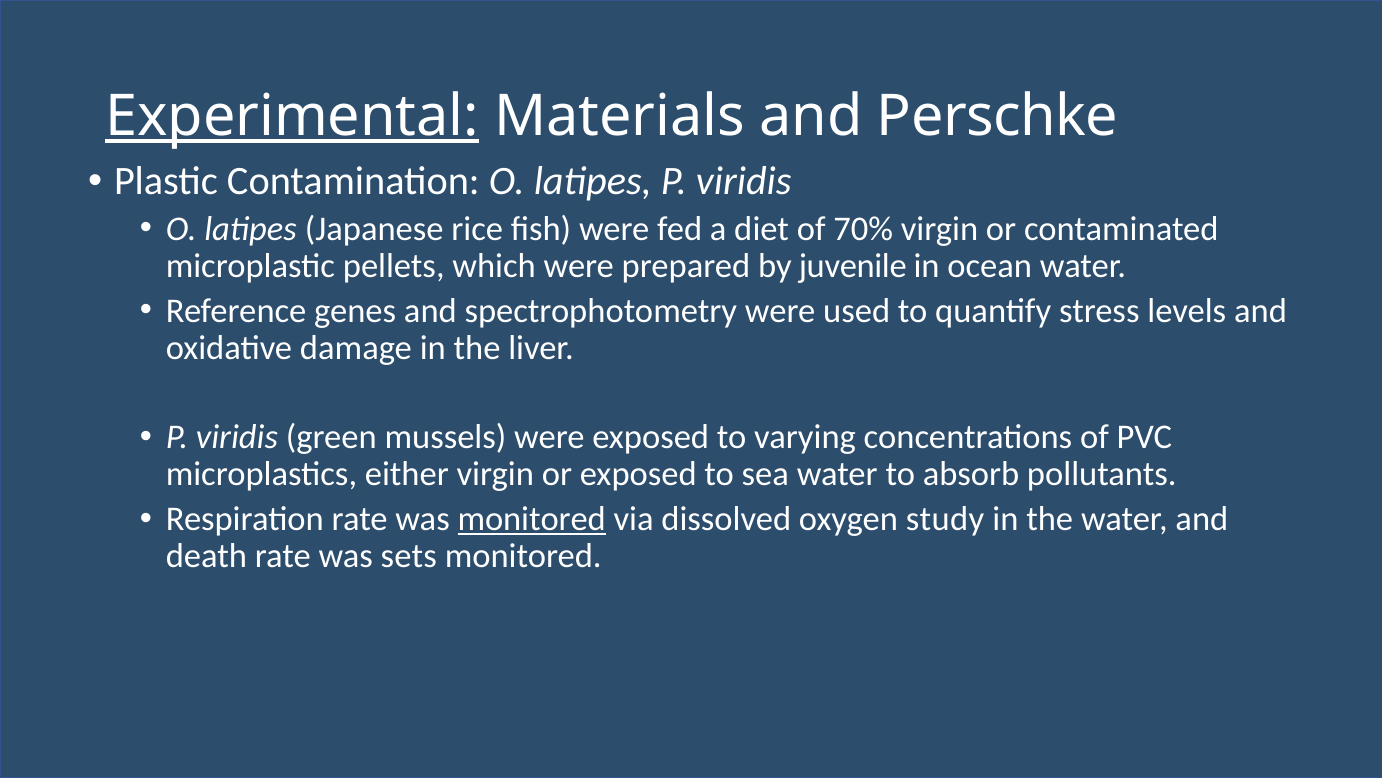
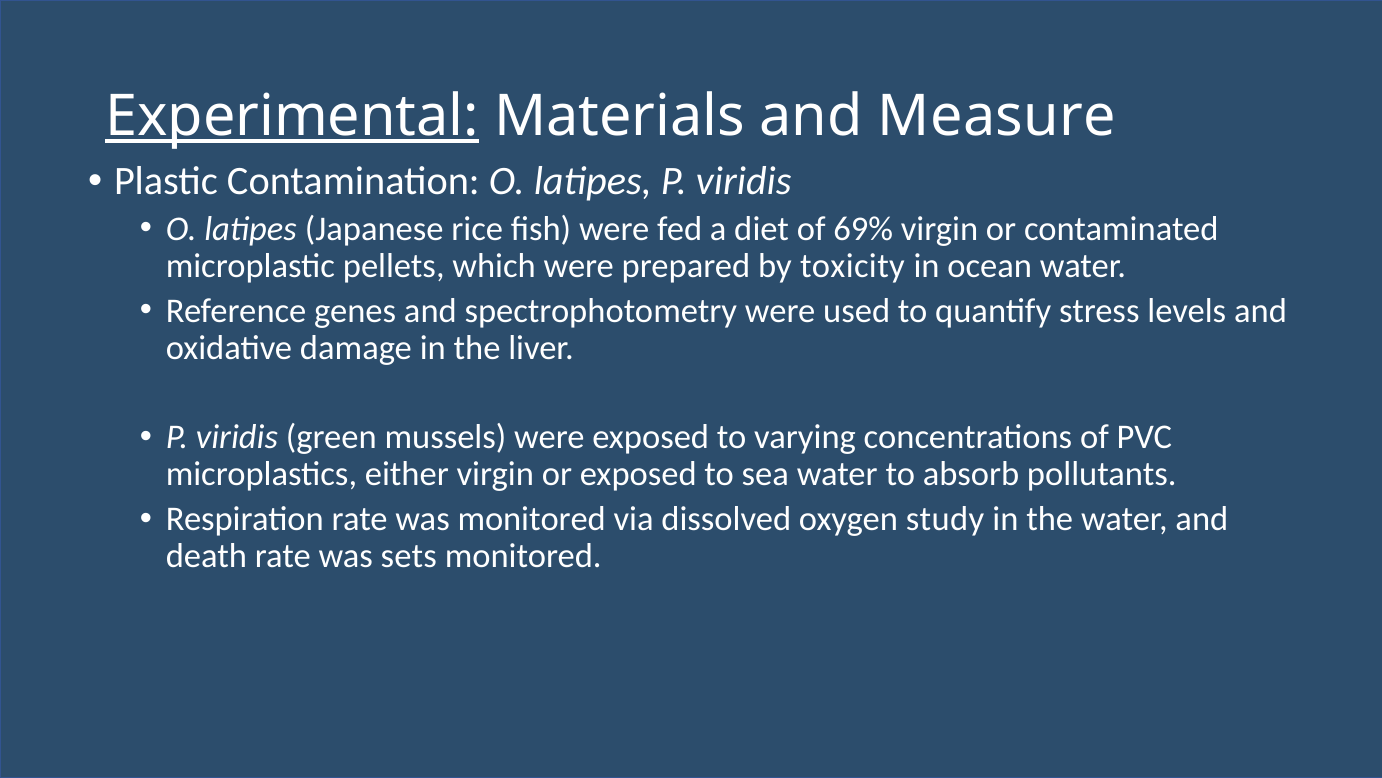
Perschke: Perschke -> Measure
70%: 70% -> 69%
juvenile: juvenile -> toxicity
monitored at (532, 519) underline: present -> none
